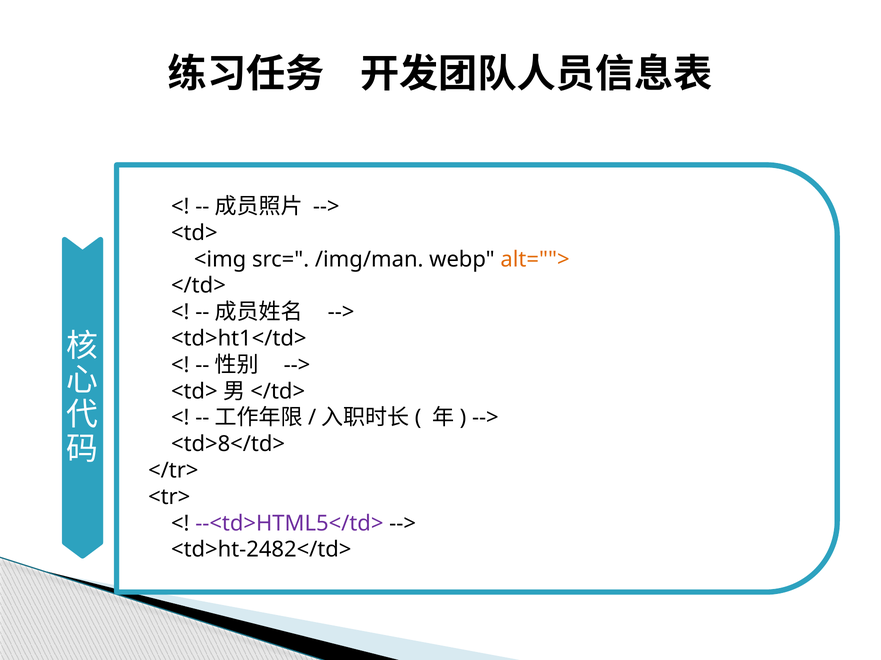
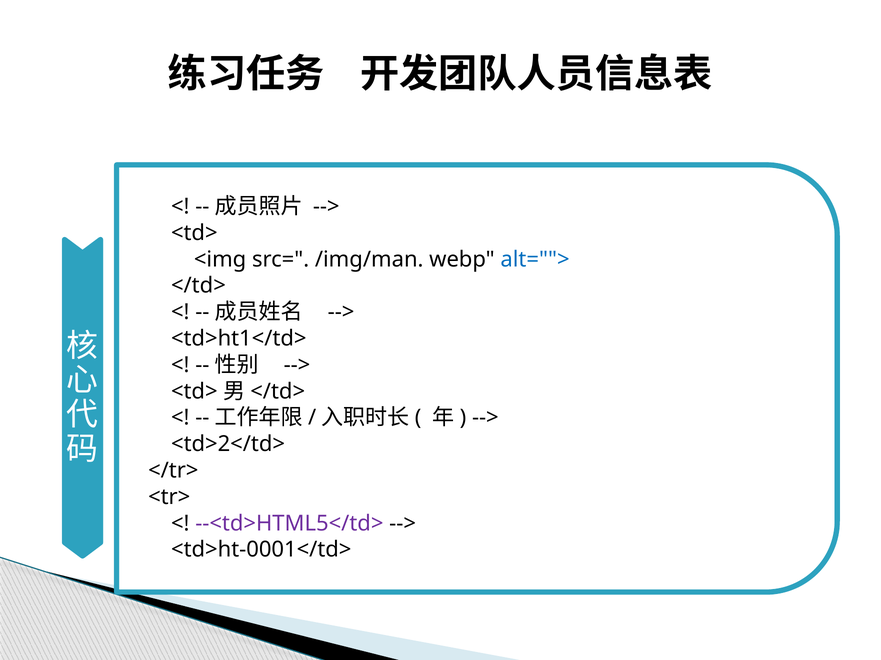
alt=""> colour: orange -> blue
<td>8</td>: <td>8</td> -> <td>2</td>
<td>ht-2482</td>: <td>ht-2482</td> -> <td>ht-0001</td>
